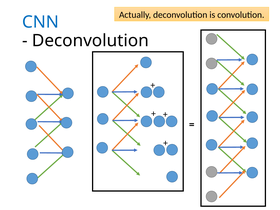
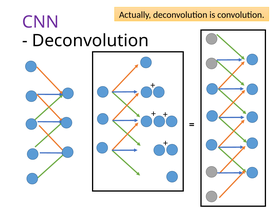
CNN colour: blue -> purple
